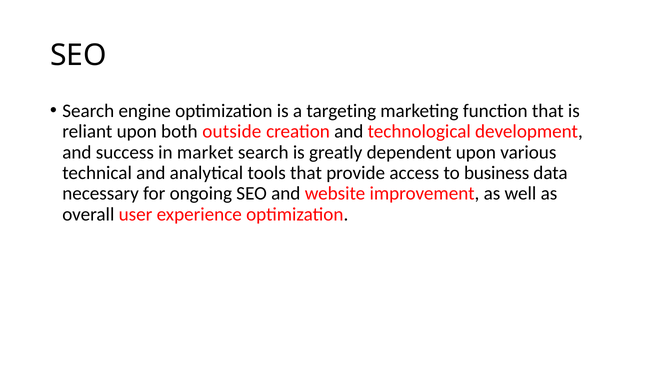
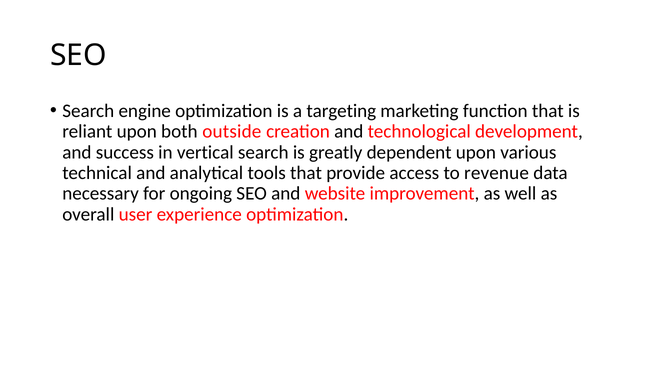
market: market -> vertical
business: business -> revenue
